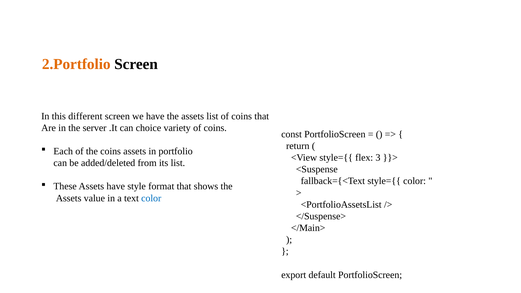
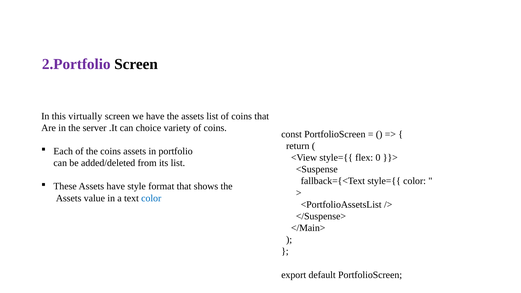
2.Portfolio colour: orange -> purple
different: different -> virtually
3: 3 -> 0
